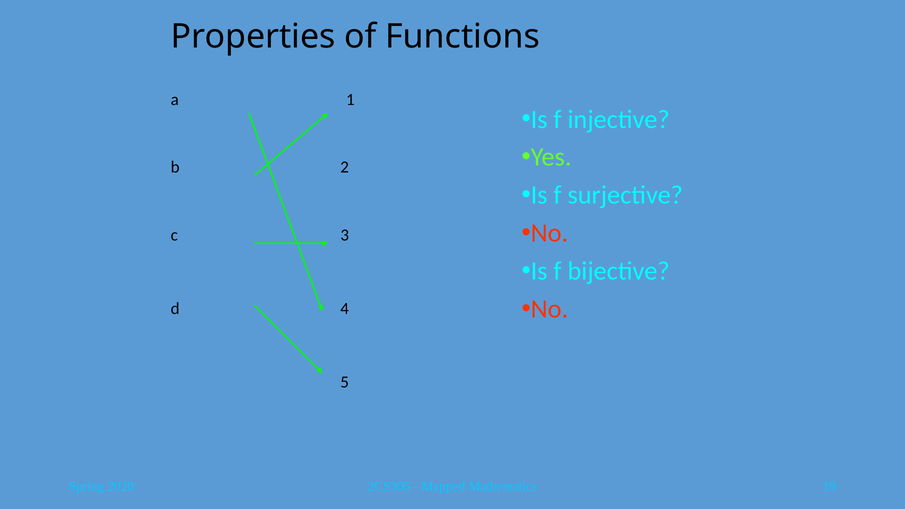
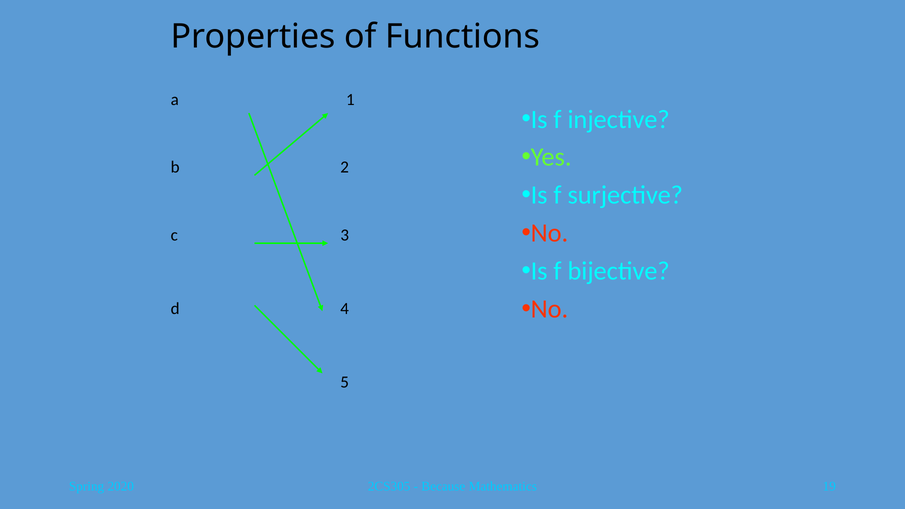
Mapped: Mapped -> Because
